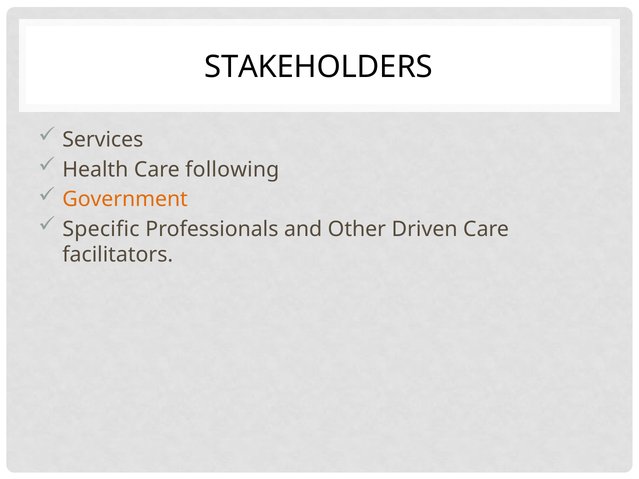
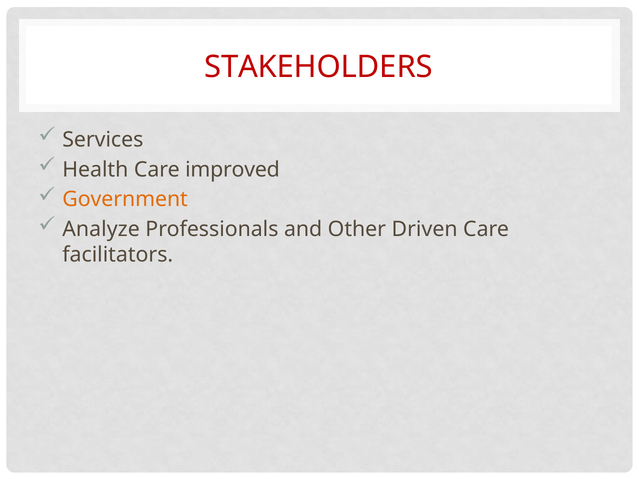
STAKEHOLDERS colour: black -> red
following: following -> improved
Specific: Specific -> Analyze
